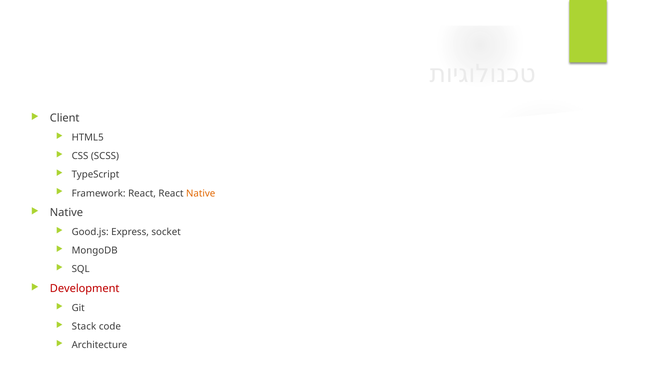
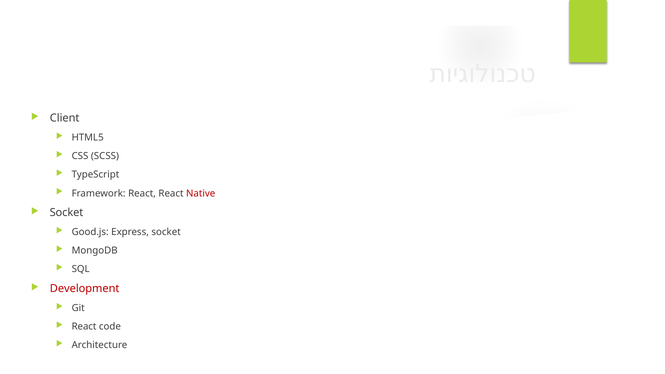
Native at (201, 193) colour: orange -> red
Native at (66, 213): Native -> Socket
Stack at (84, 327): Stack -> React
